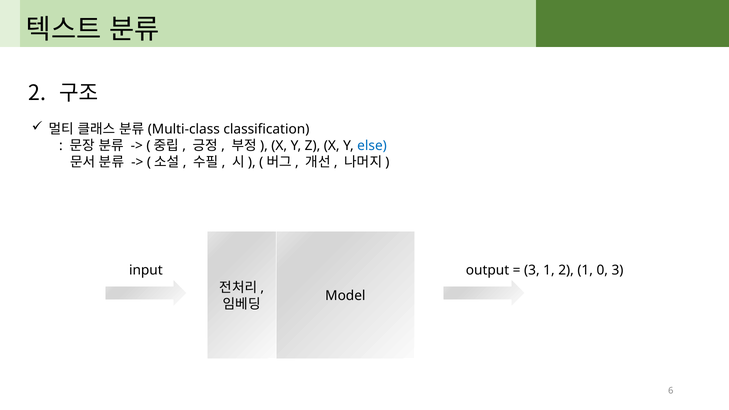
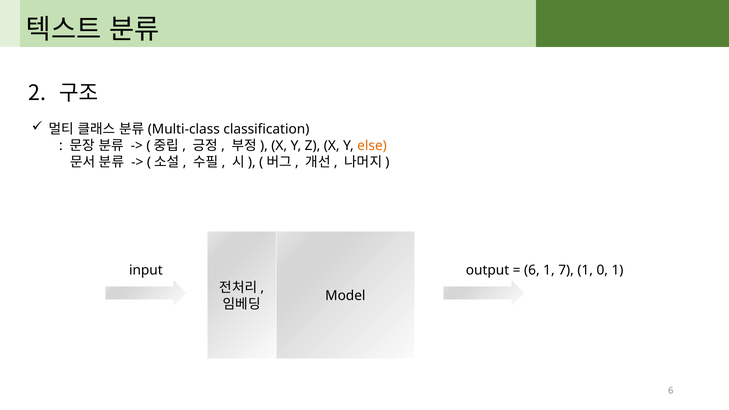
else colour: blue -> orange
3 at (532, 270): 3 -> 6
1 2: 2 -> 7
0 3: 3 -> 1
